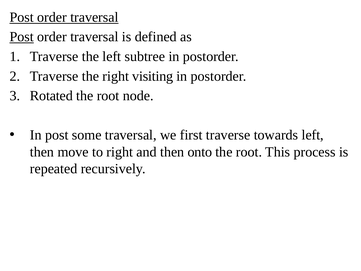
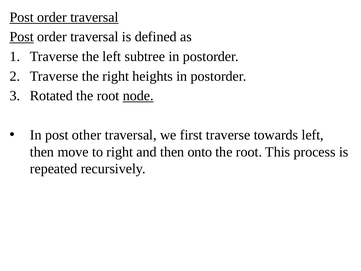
visiting: visiting -> heights
node underline: none -> present
some: some -> other
